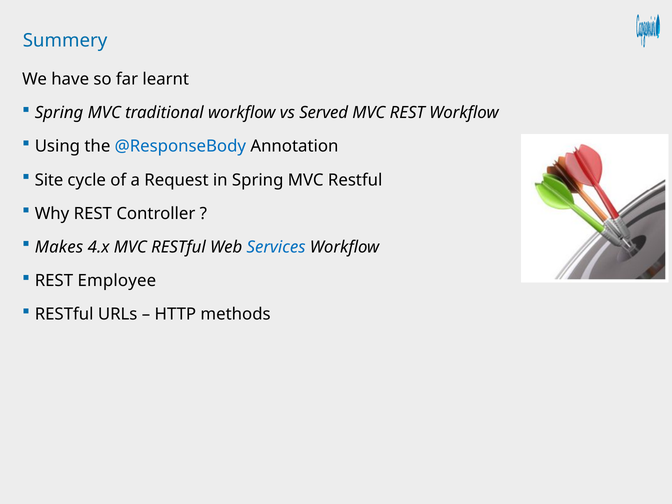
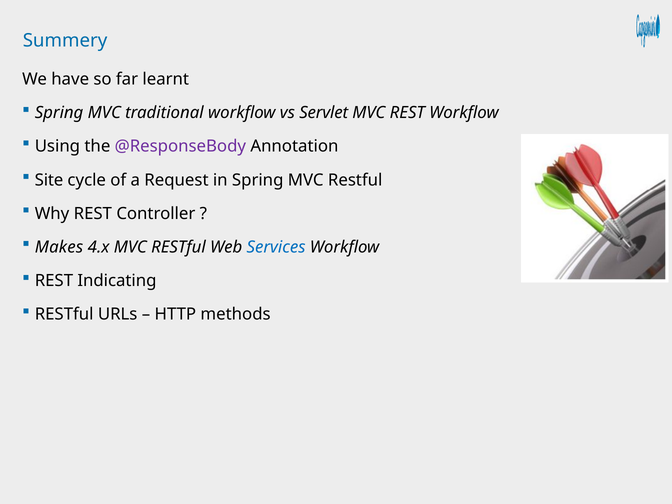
Served: Served -> Servlet
@ResponseBody colour: blue -> purple
Employee: Employee -> Indicating
